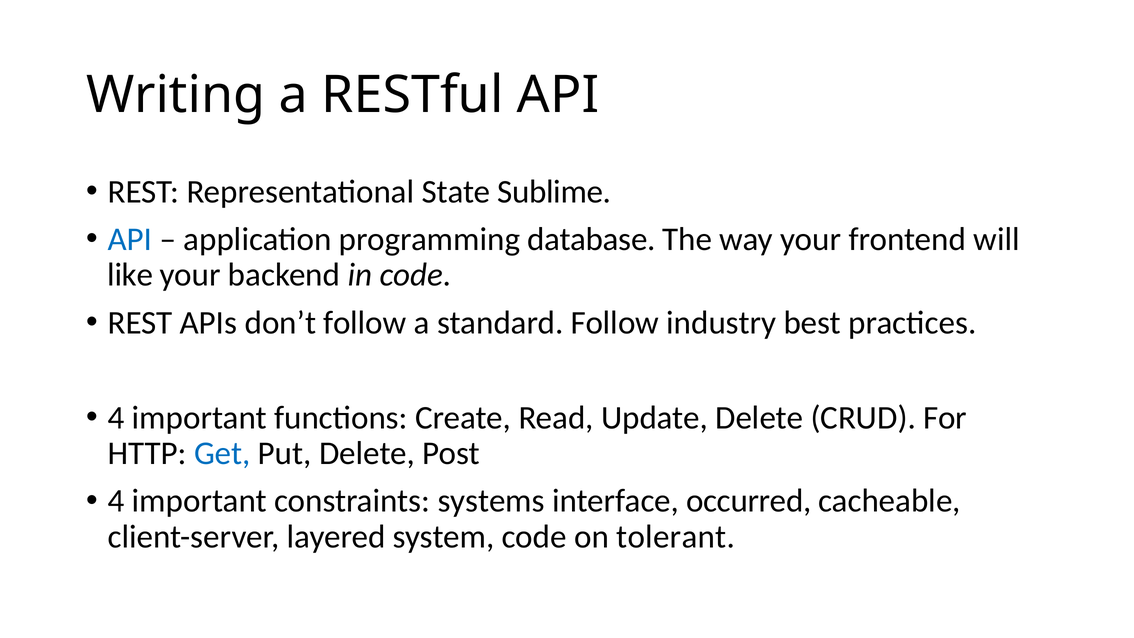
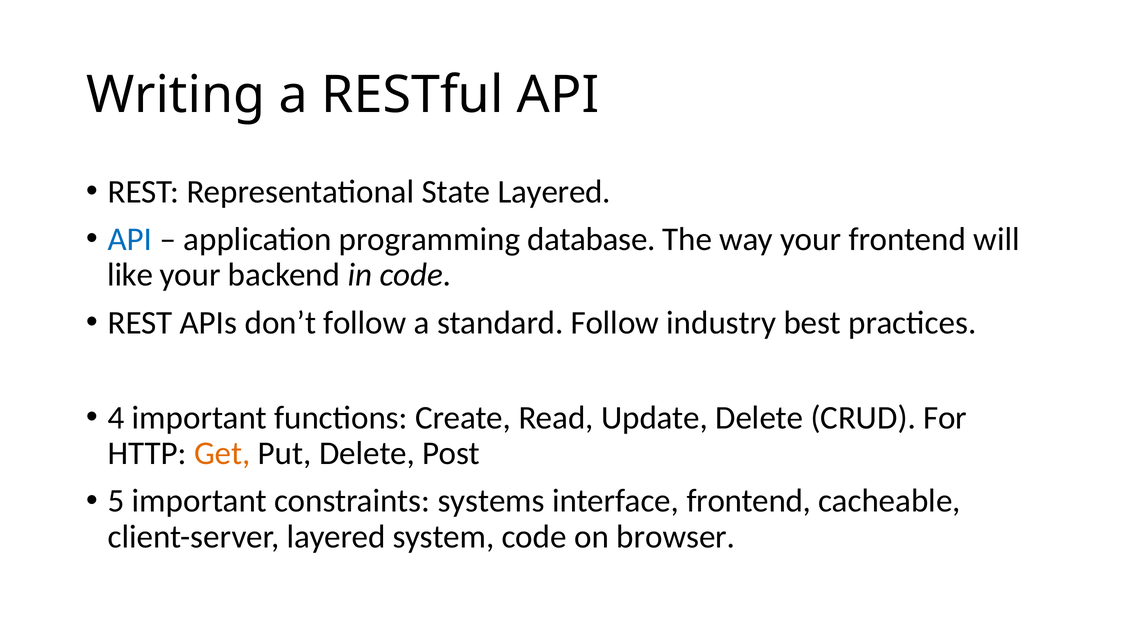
State Sublime: Sublime -> Layered
Get colour: blue -> orange
4 at (116, 501): 4 -> 5
interface occurred: occurred -> frontend
tolerant: tolerant -> browser
